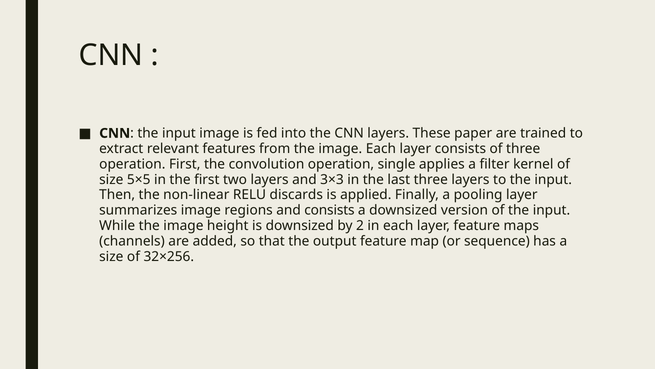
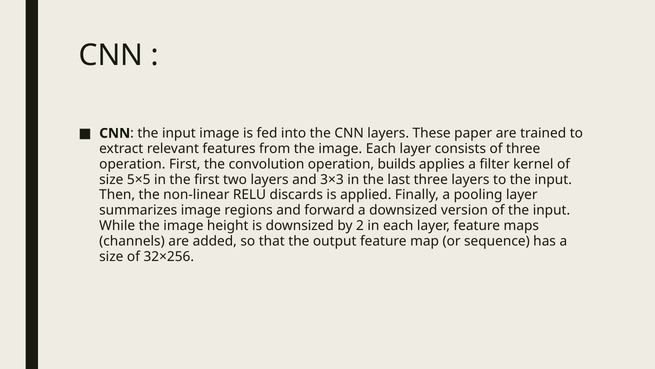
single: single -> builds
and consists: consists -> forward
